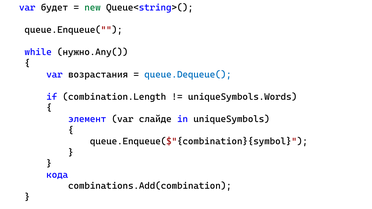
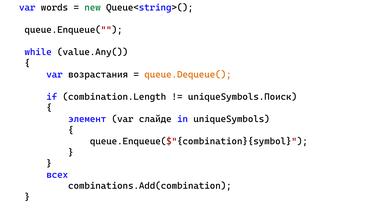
будет: будет -> words
нужно.Any(: нужно.Any( -> value.Any(
queue.Dequeue( colour: blue -> orange
uniqueSymbols.Words: uniqueSymbols.Words -> uniqueSymbols.Поиск
кода: кода -> всех
